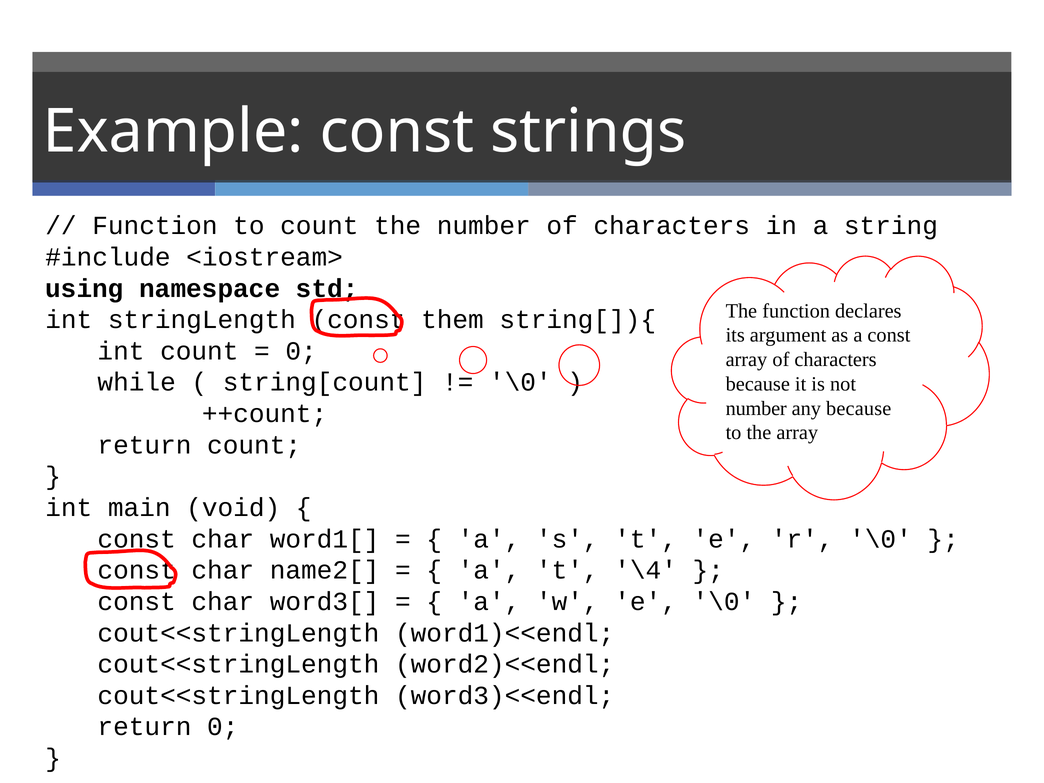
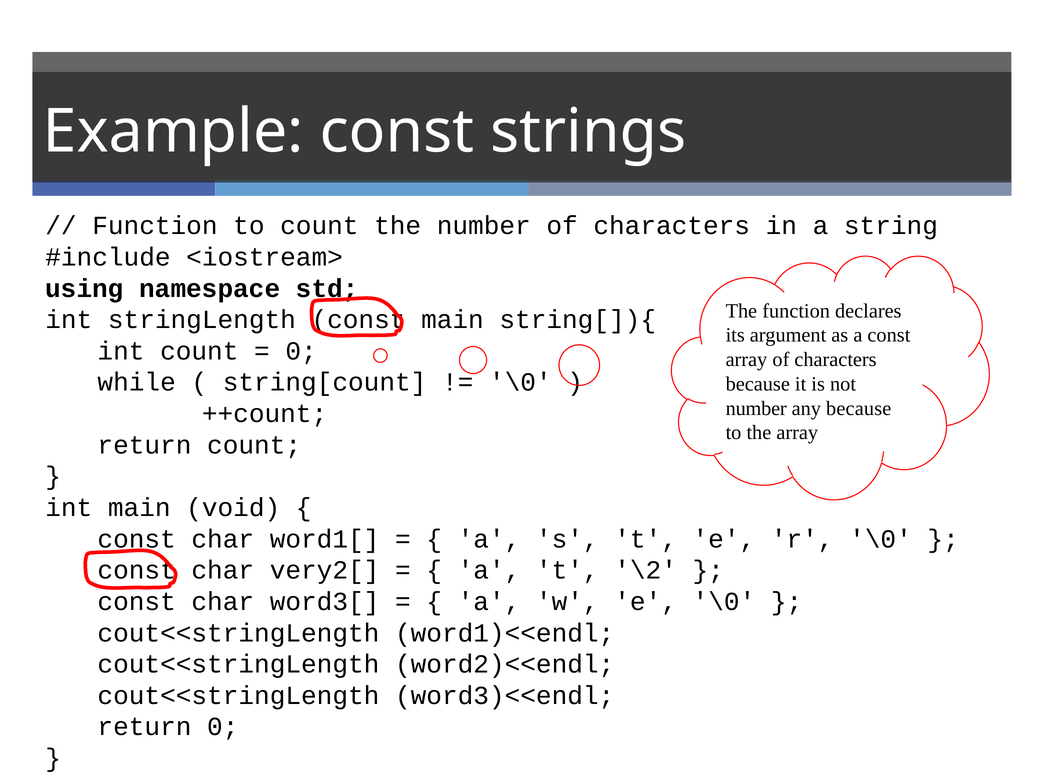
const them: them -> main
name2[: name2[ -> very2[
\4: \4 -> \2
